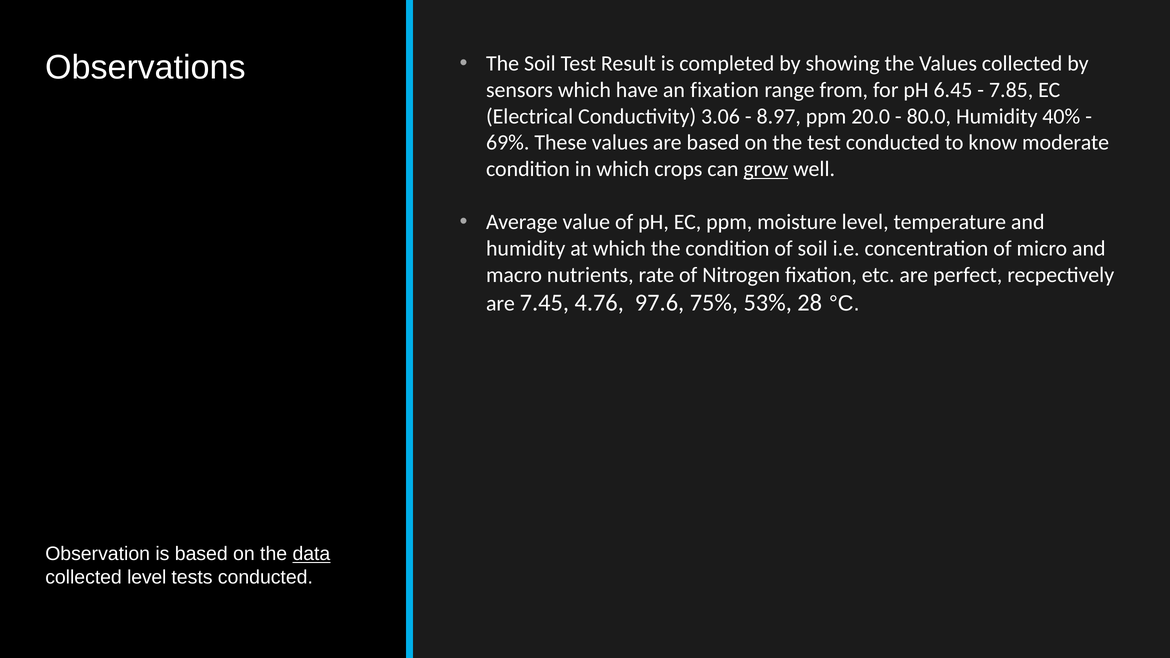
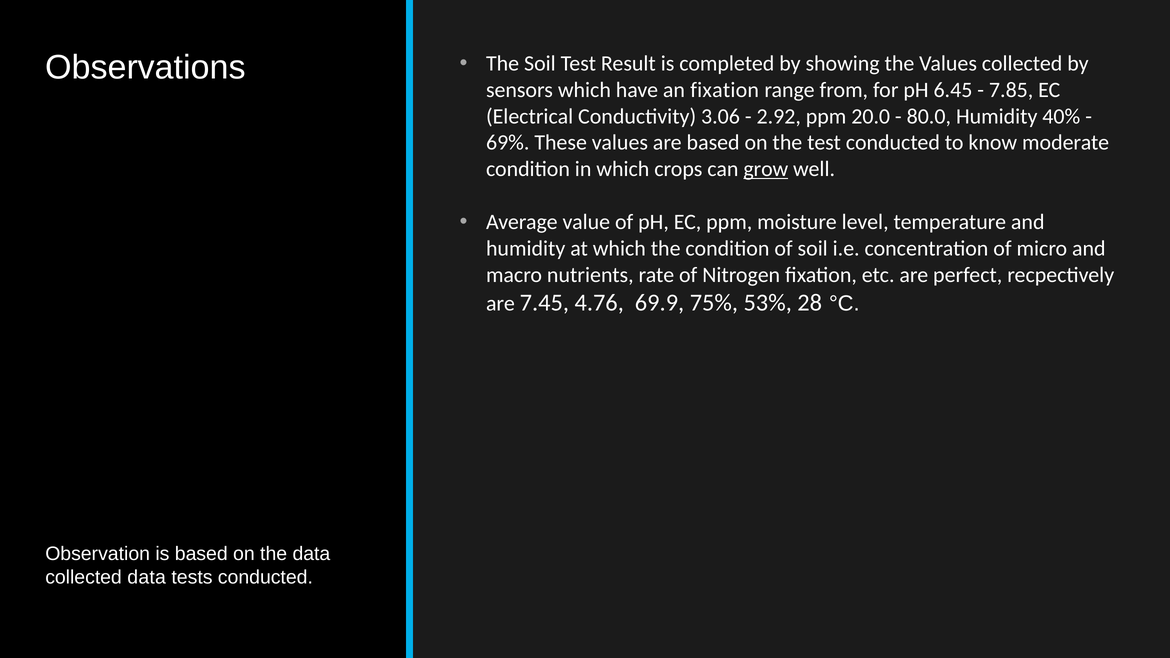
8.97: 8.97 -> 2.92
97.6: 97.6 -> 69.9
data at (311, 554) underline: present -> none
collected level: level -> data
